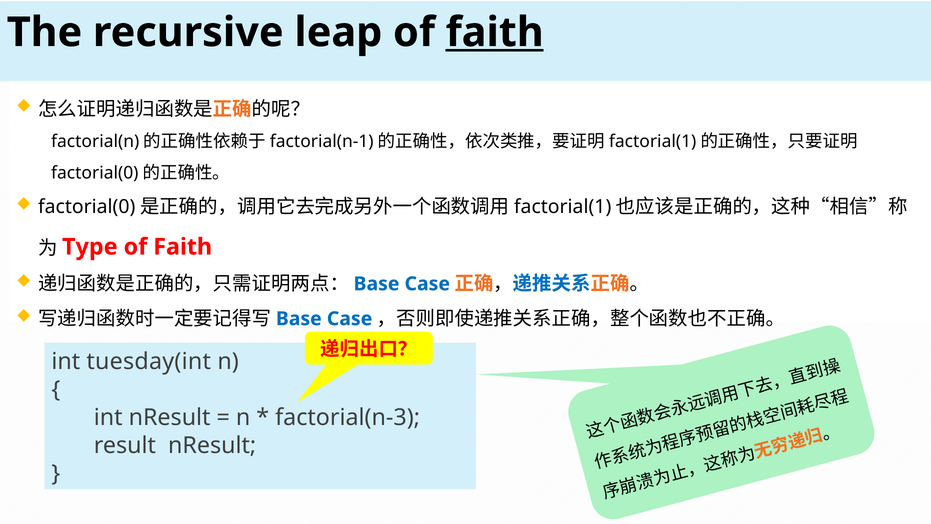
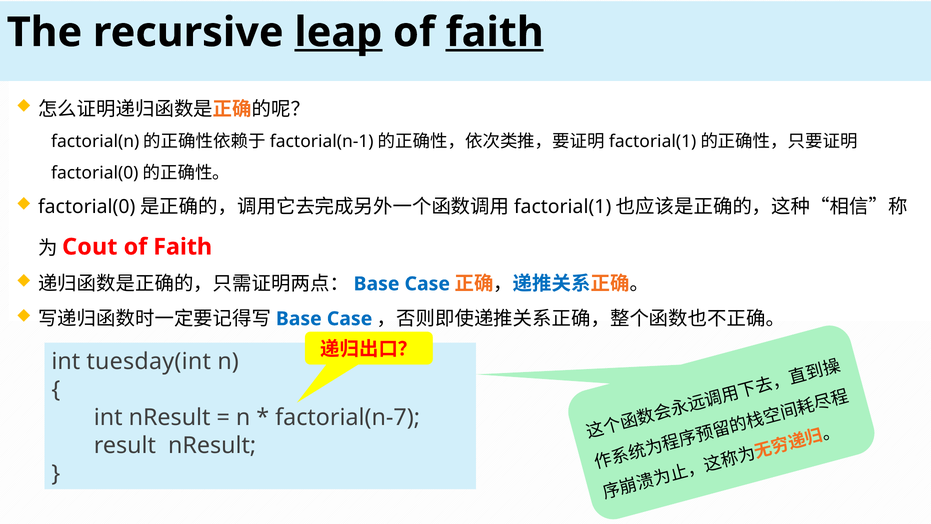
leap underline: none -> present
Type: Type -> Cout
factorial(n-3: factorial(n-3 -> factorial(n-7
